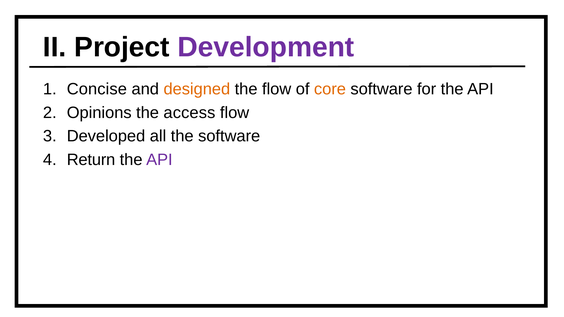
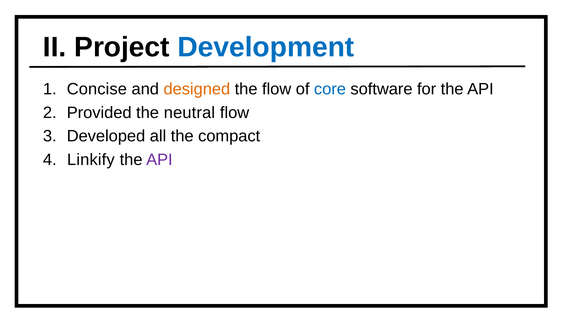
Development colour: purple -> blue
core colour: orange -> blue
Opinions: Opinions -> Provided
access: access -> neutral
the software: software -> compact
Return: Return -> Linkify
